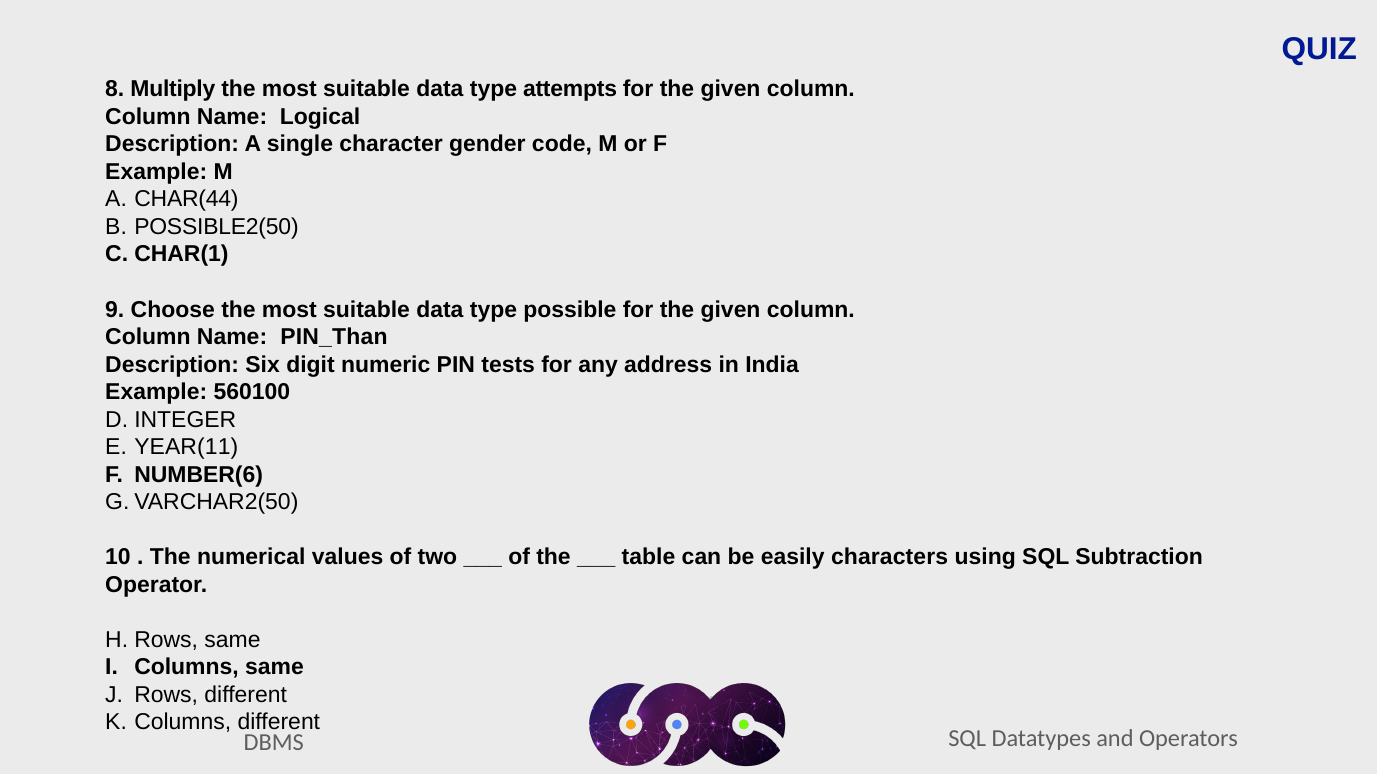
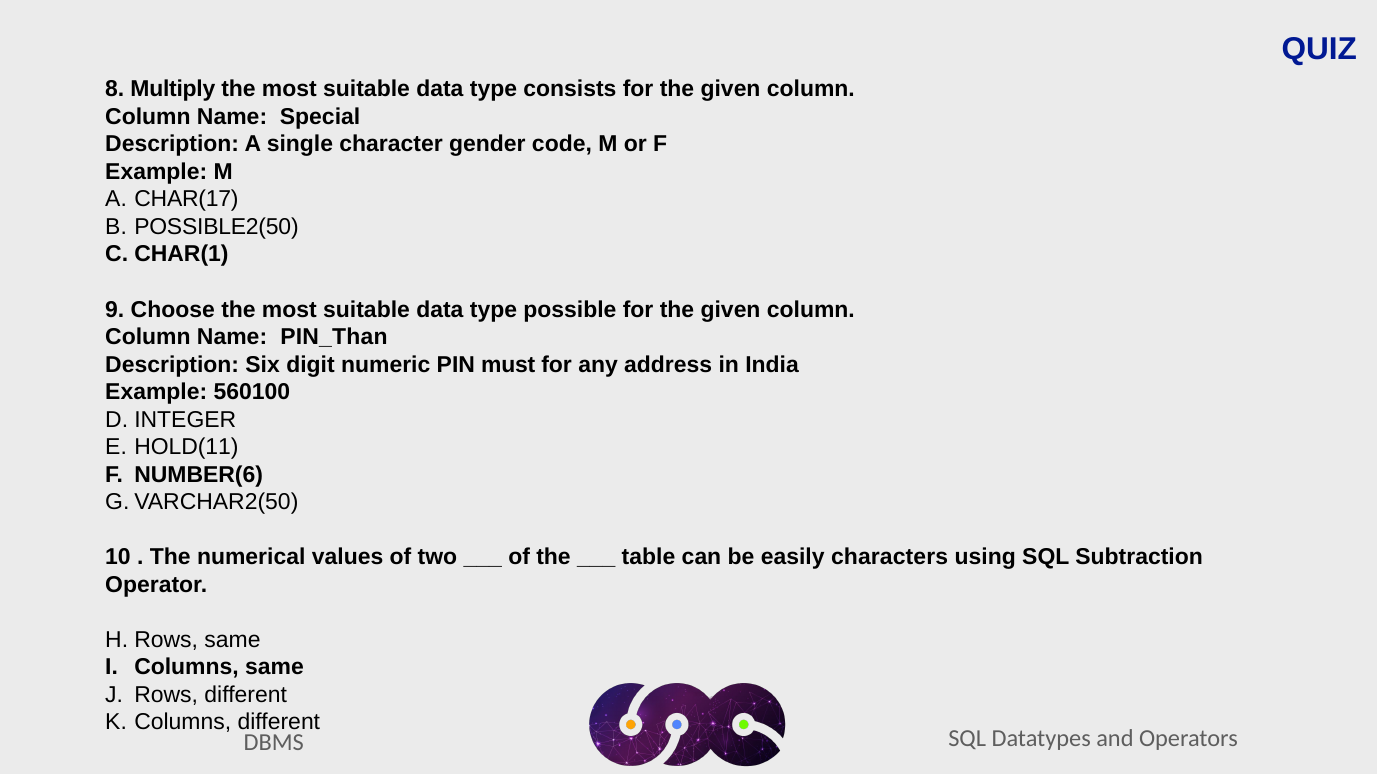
attempts: attempts -> consists
Logical: Logical -> Special
CHAR(44: CHAR(44 -> CHAR(17
tests: tests -> must
YEAR(11: YEAR(11 -> HOLD(11
